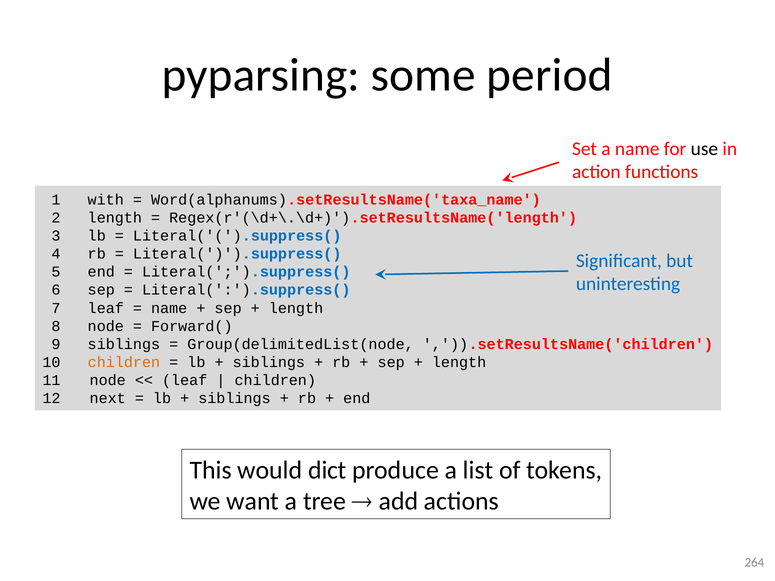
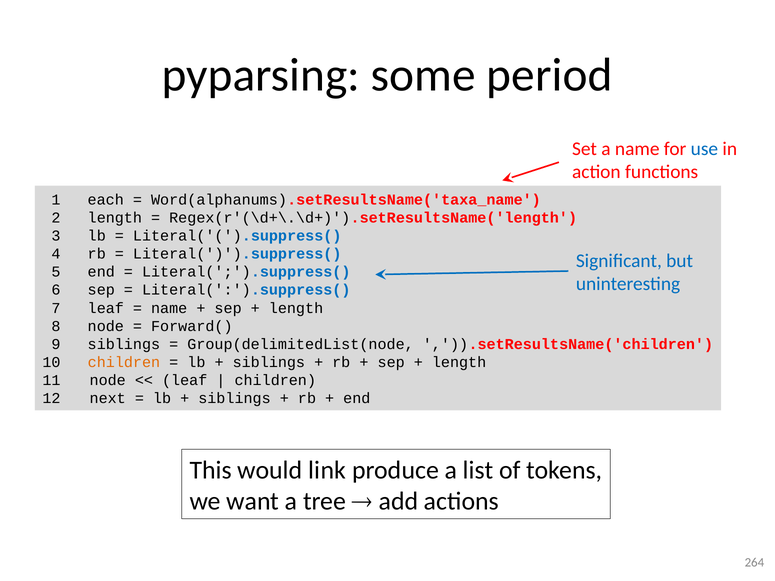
use colour: black -> blue
with: with -> each
dict: dict -> link
